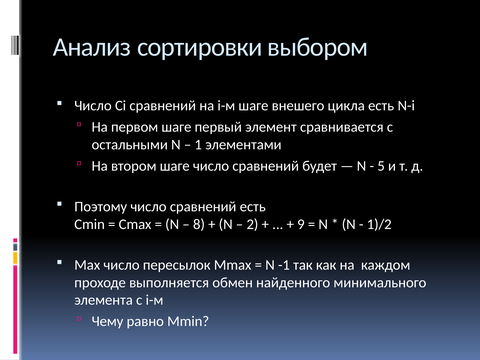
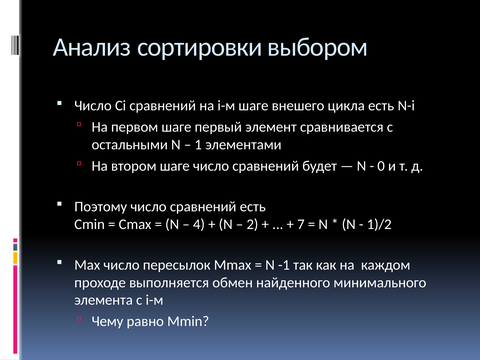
5: 5 -> 0
8: 8 -> 4
9: 9 -> 7
